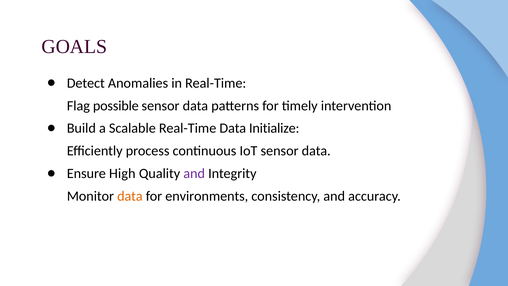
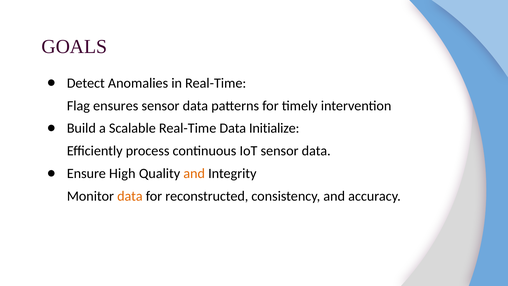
possible: possible -> ensures
and at (194, 173) colour: purple -> orange
environments: environments -> reconstructed
